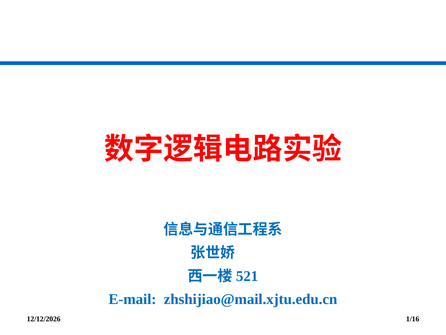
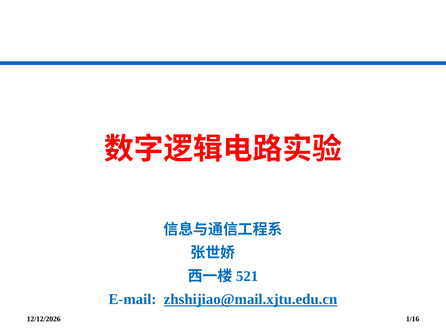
zhshijiao@mail.xjtu.edu.cn underline: none -> present
